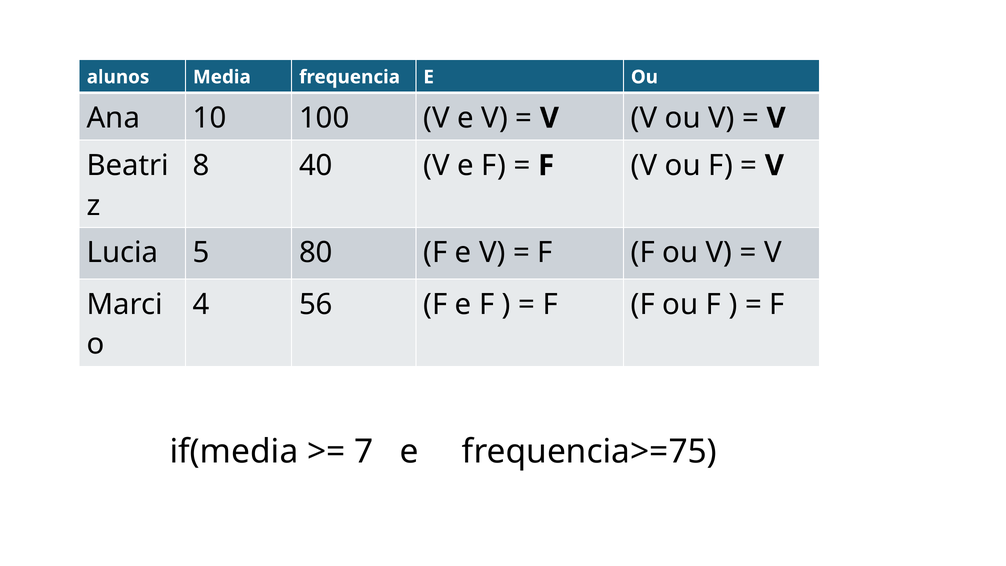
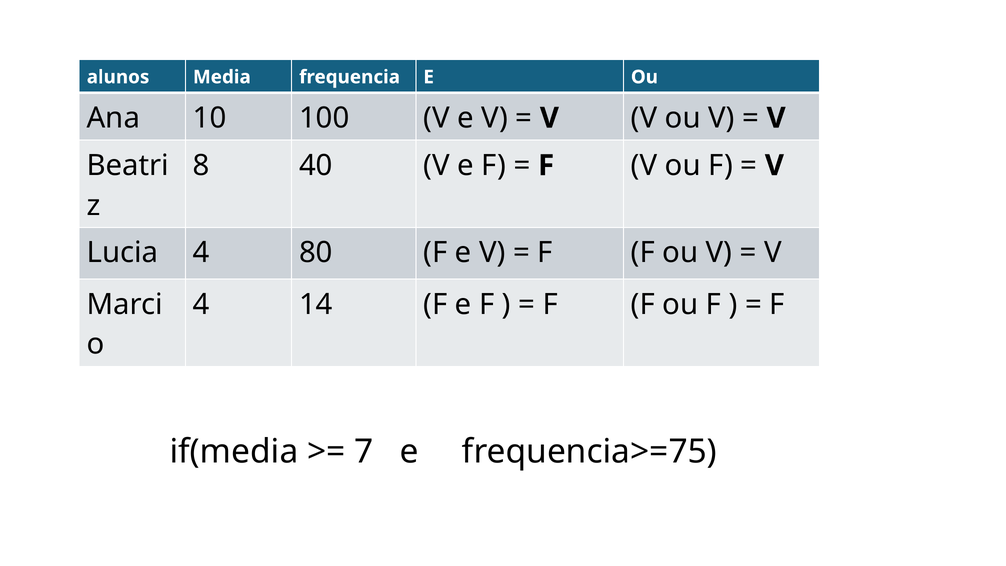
Lucia 5: 5 -> 4
56: 56 -> 14
